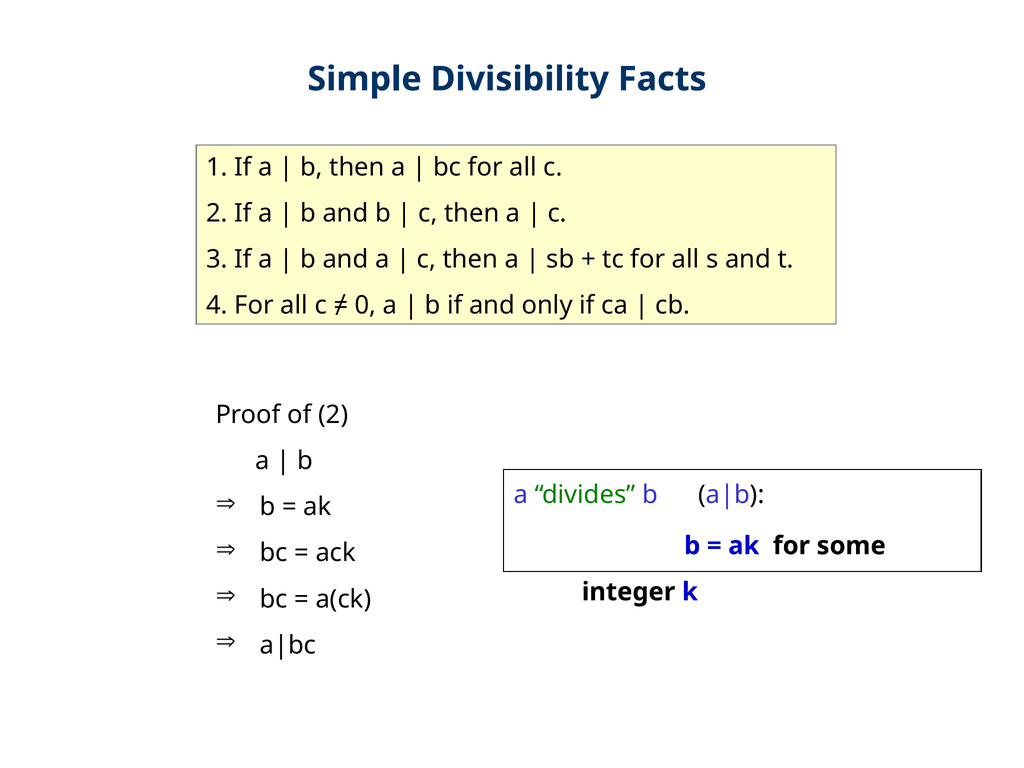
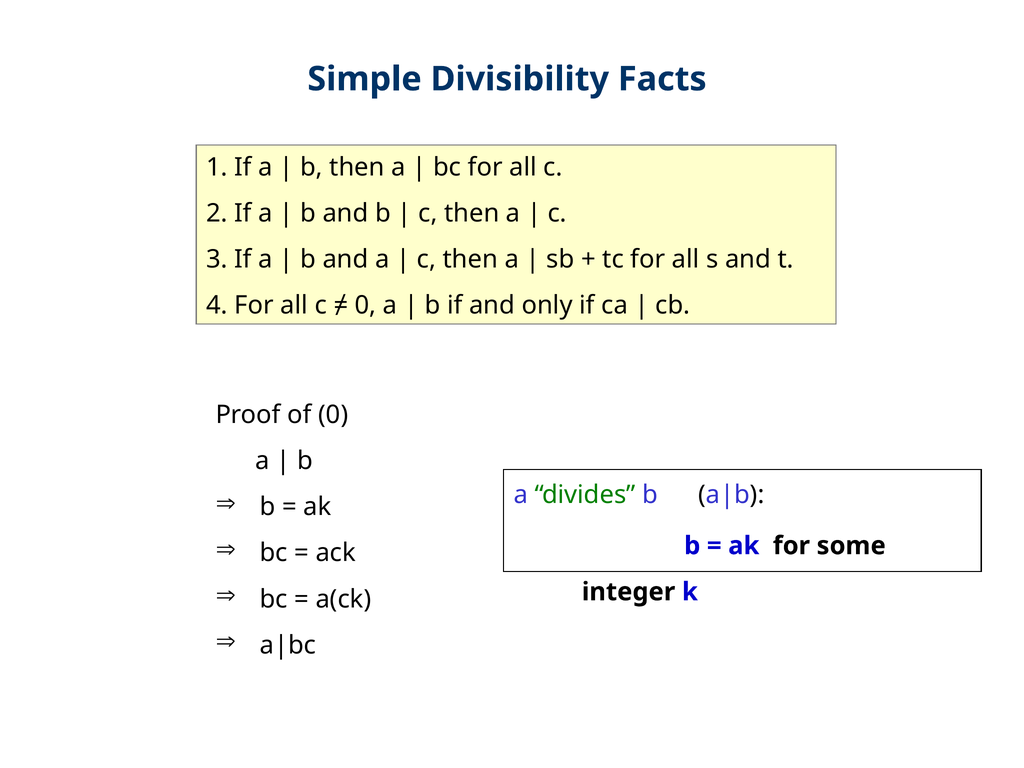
of 2: 2 -> 0
